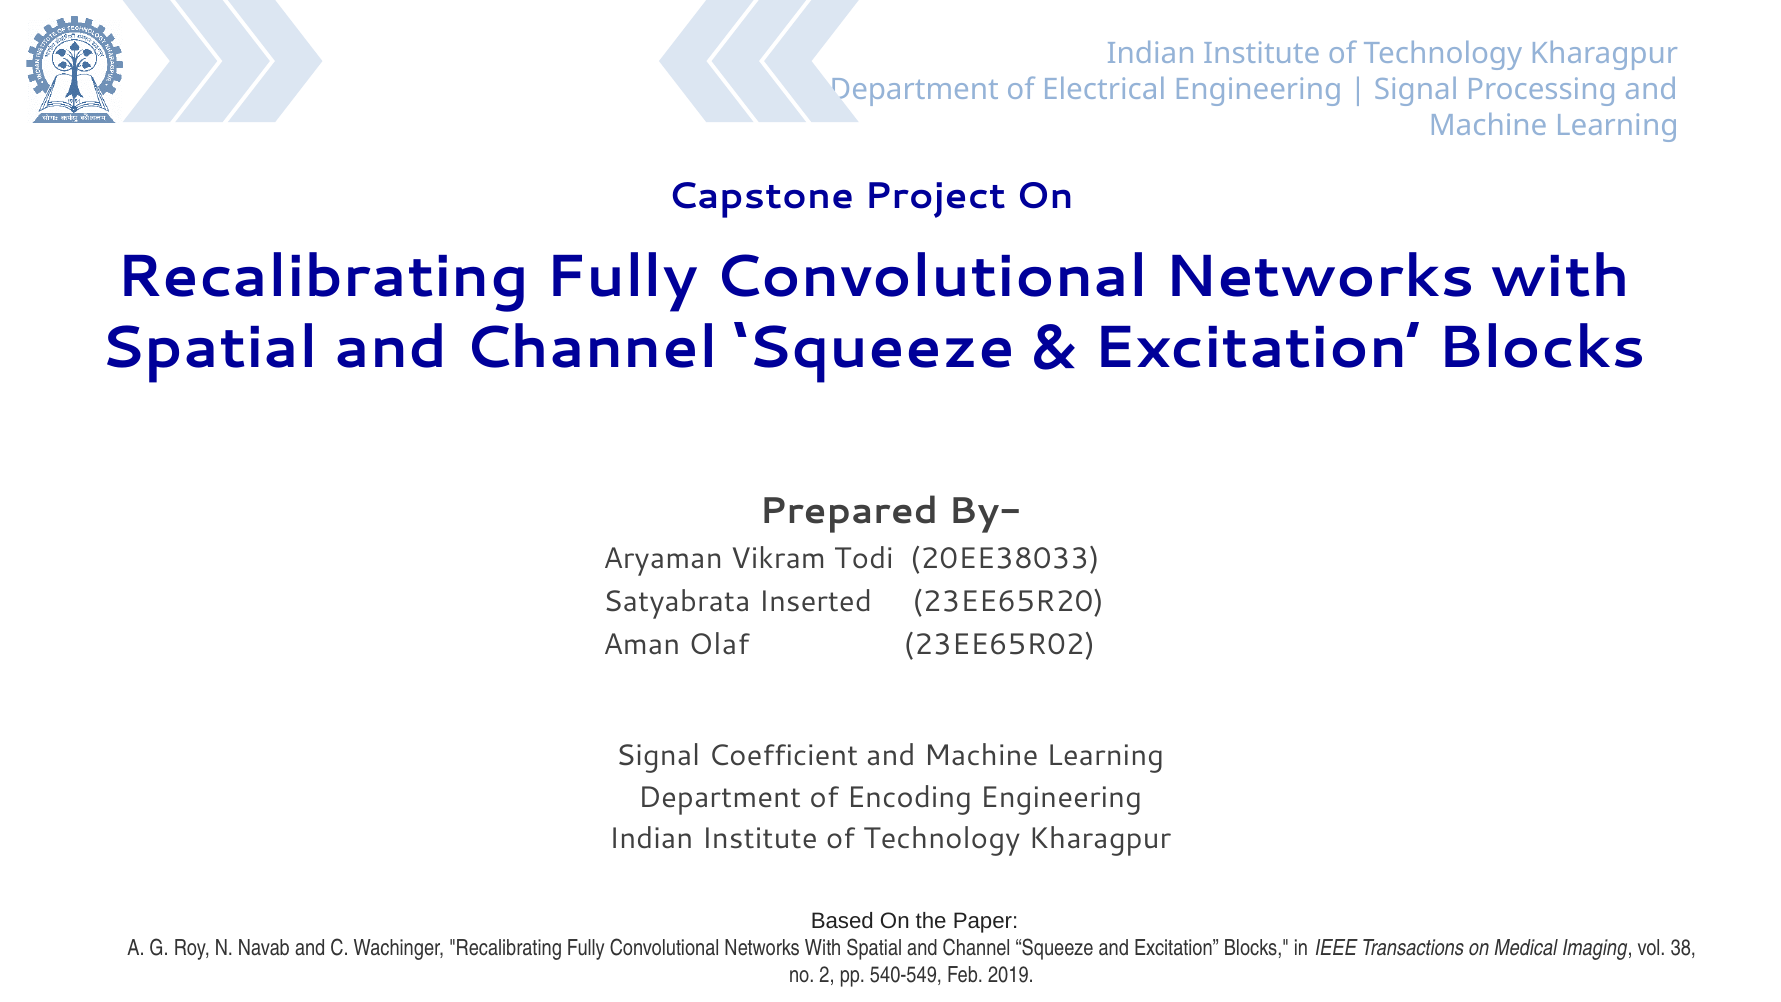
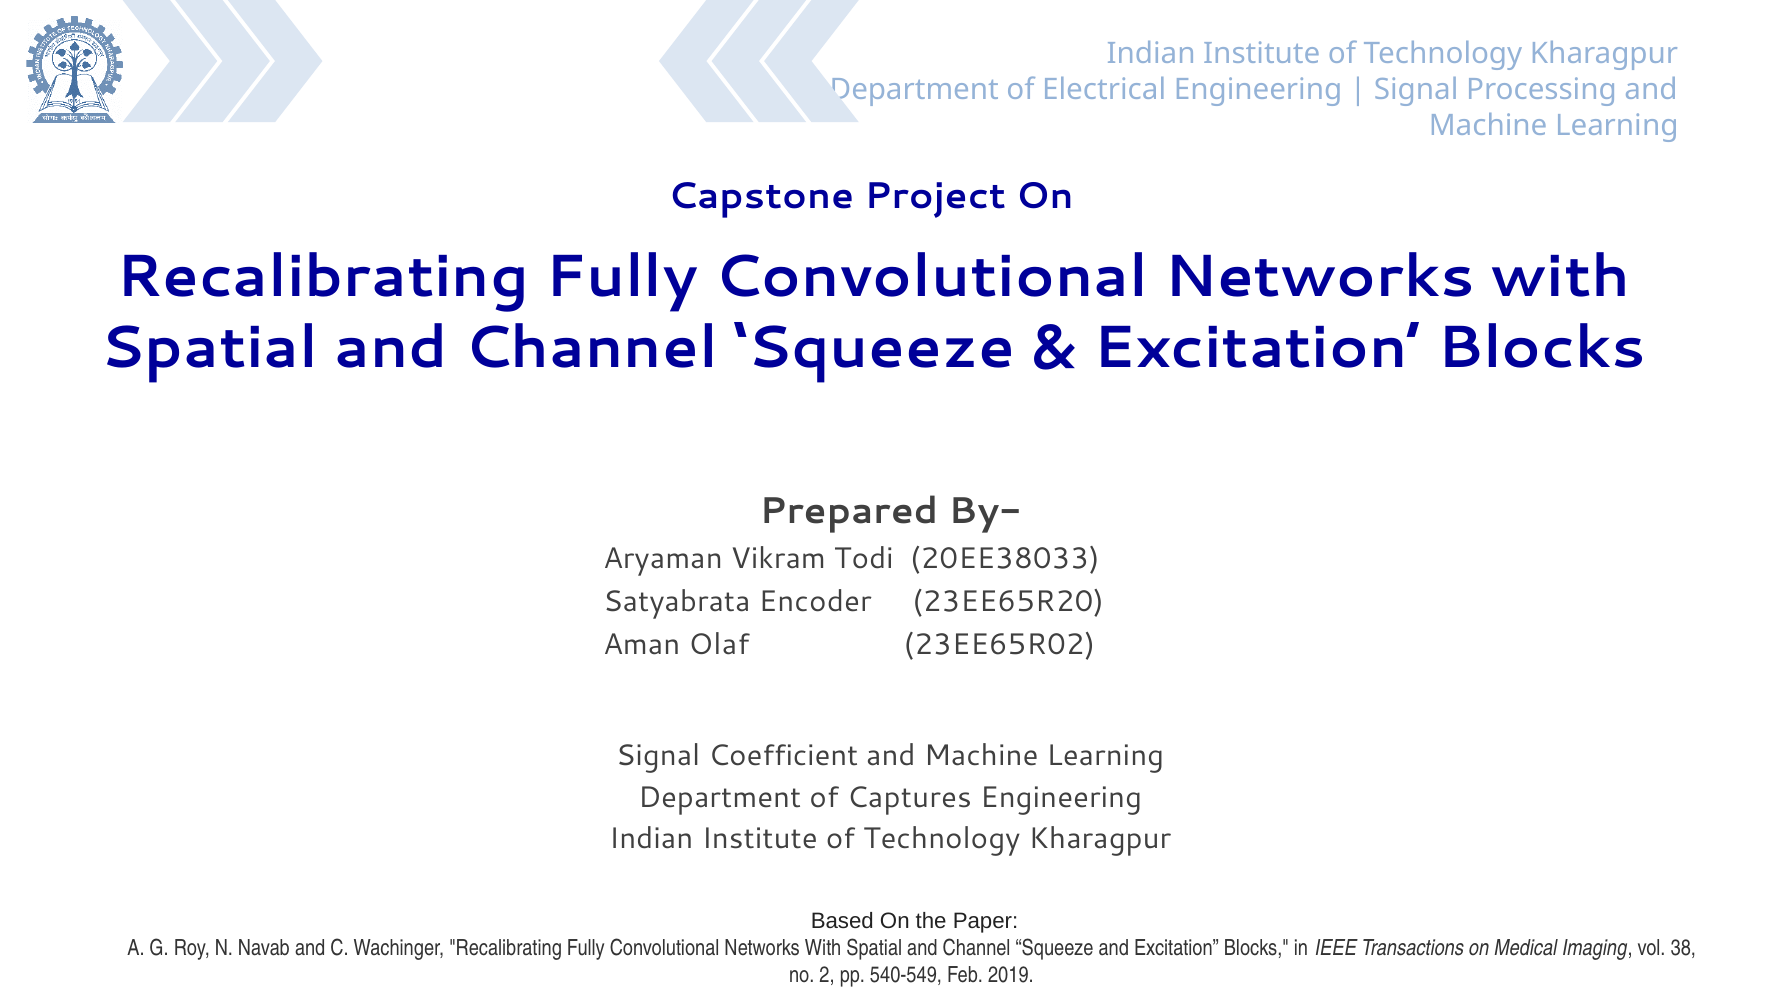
Inserted: Inserted -> Encoder
Encoding: Encoding -> Captures
